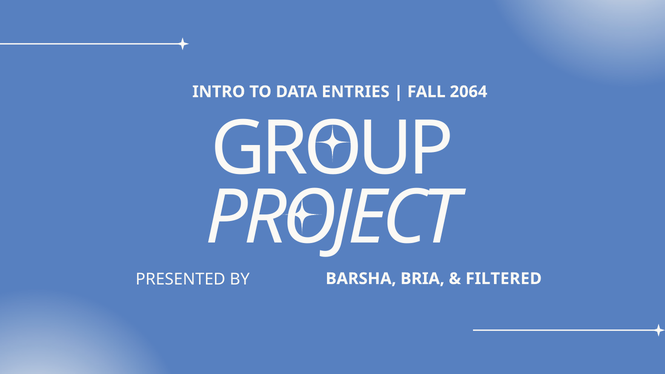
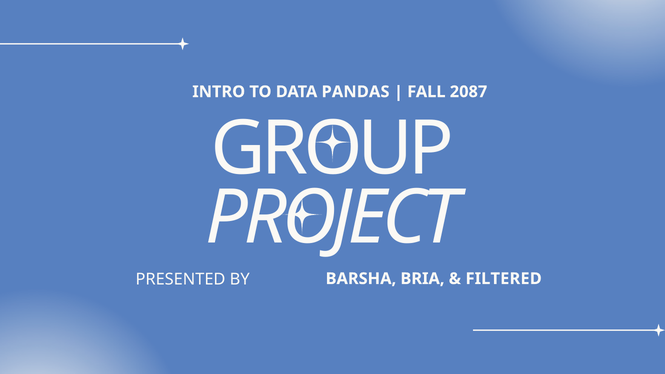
ENTRIES: ENTRIES -> PANDAS
2064: 2064 -> 2087
